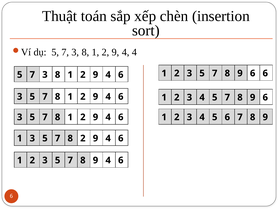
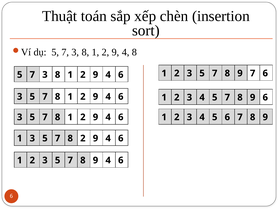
4 4: 4 -> 8
6 at (253, 73): 6 -> 7
